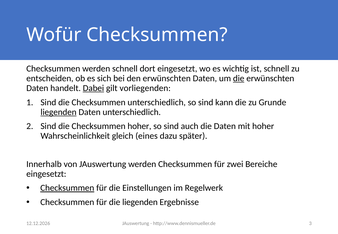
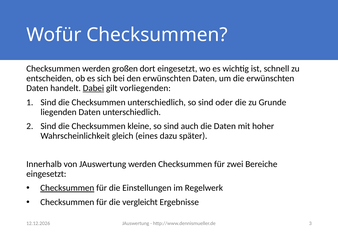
werden schnell: schnell -> großen
die at (239, 78) underline: present -> none
kann: kann -> oder
liegenden at (59, 112) underline: present -> none
Checksummen hoher: hoher -> kleine
die liegenden: liegenden -> vergleicht
